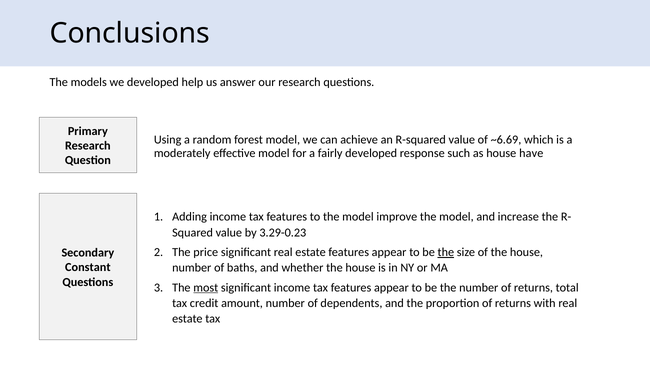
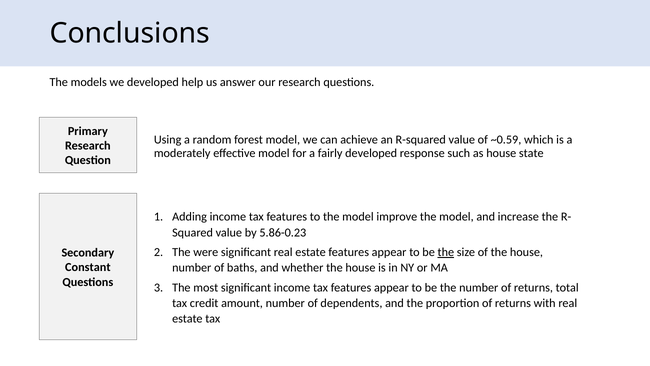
~6.69: ~6.69 -> ~0.59
have: have -> state
3.29-0.23: 3.29-0.23 -> 5.86-0.23
price: price -> were
most underline: present -> none
